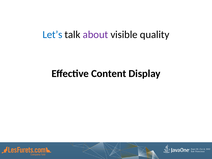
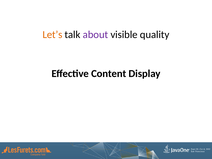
Let’s colour: blue -> orange
